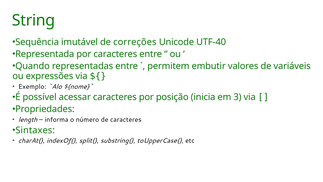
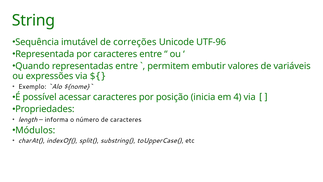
UTF-40: UTF-40 -> UTF-96
3: 3 -> 4
Sintaxes: Sintaxes -> Módulos
